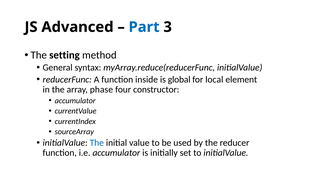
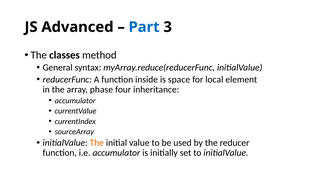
setting: setting -> classes
global: global -> space
constructor: constructor -> inheritance
The at (97, 143) colour: blue -> orange
